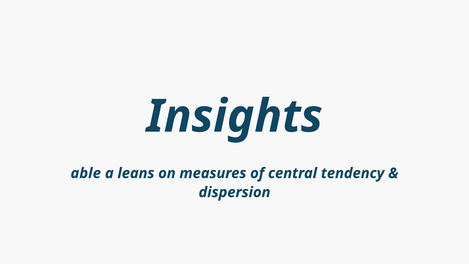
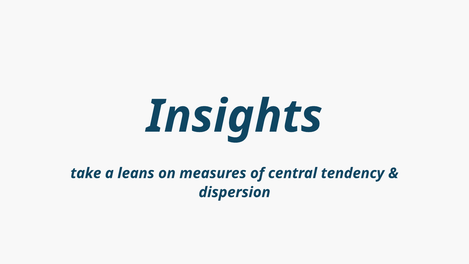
able: able -> take
